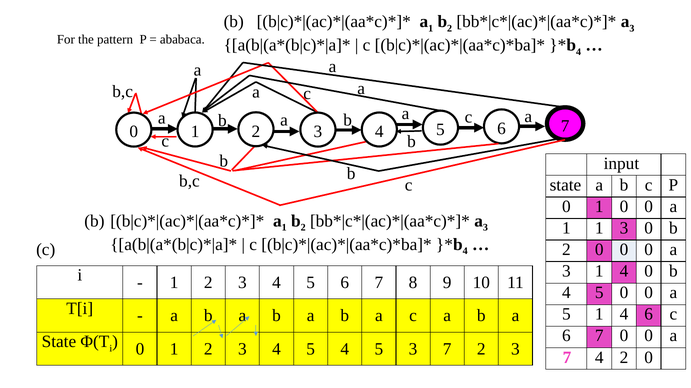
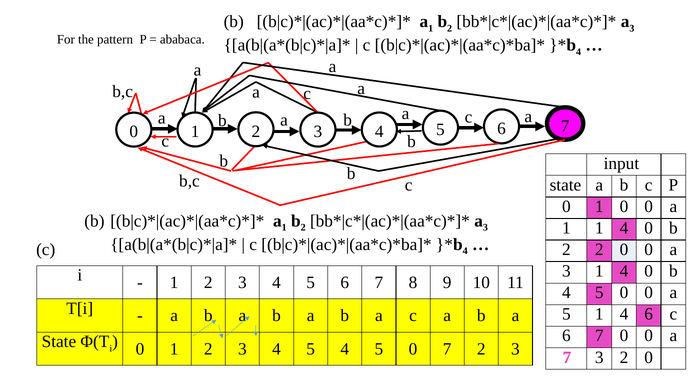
1 1 3: 3 -> 4
0 at (599, 250): 0 -> 2
5 4 5 3: 3 -> 0
7 4: 4 -> 3
